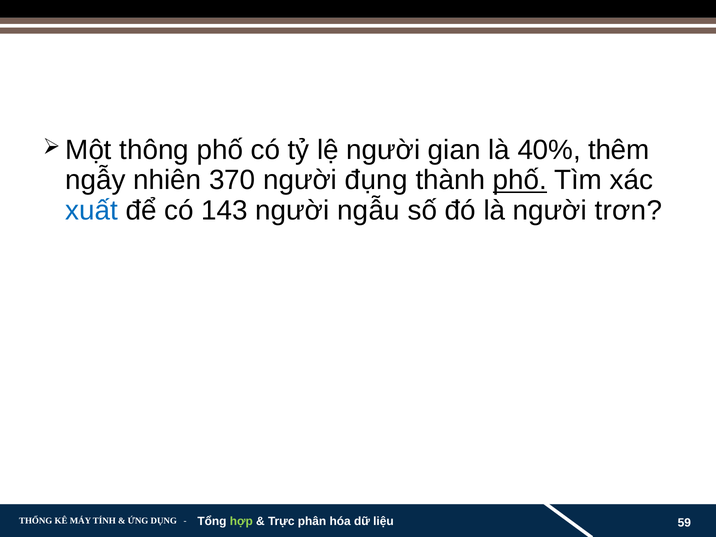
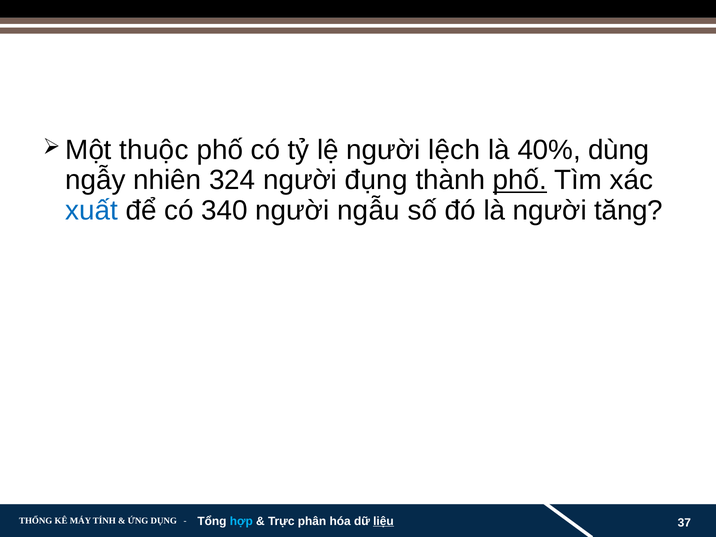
thông: thông -> thuộc
gian: gian -> lệch
thêm: thêm -> dùng
370: 370 -> 324
143: 143 -> 340
trơn: trơn -> tăng
hợp colour: light green -> light blue
liệu underline: none -> present
59: 59 -> 37
